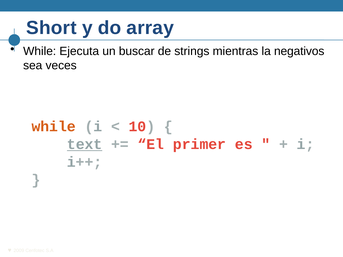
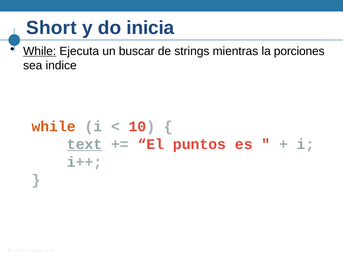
array: array -> inicia
While at (40, 51) underline: none -> present
negativos: negativos -> porciones
veces: veces -> indice
primer: primer -> puntos
